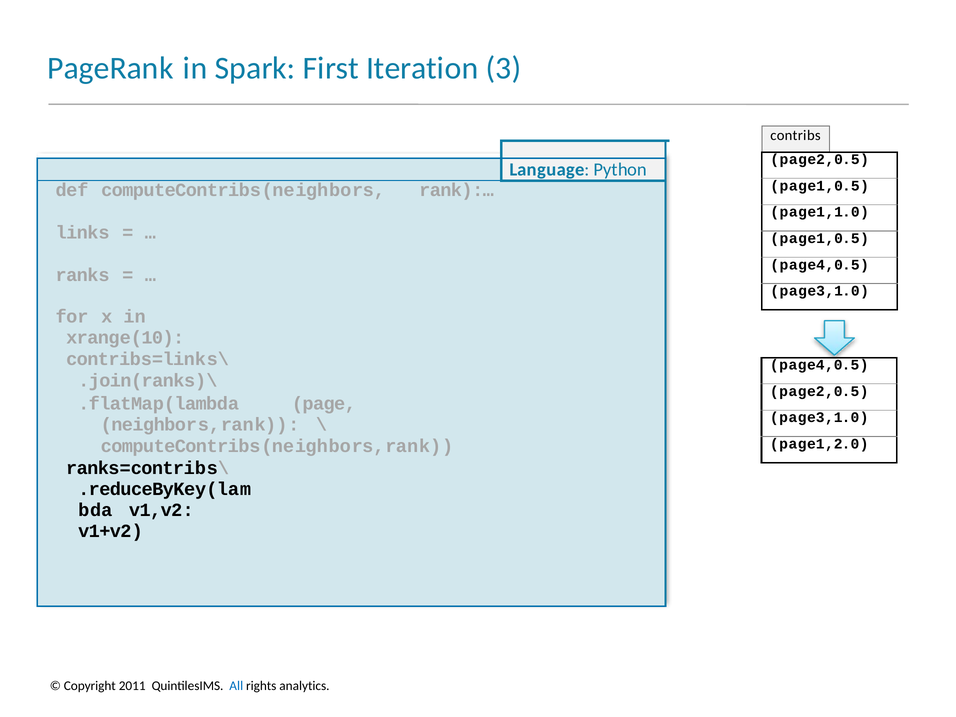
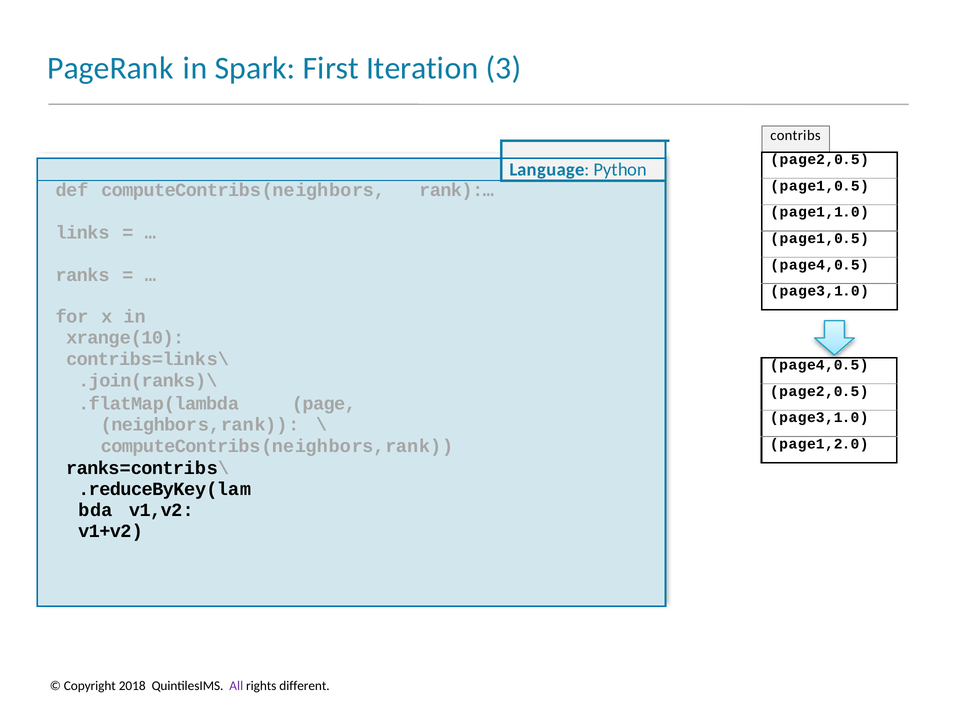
2011: 2011 -> 2018
All colour: blue -> purple
analytics: analytics -> different
